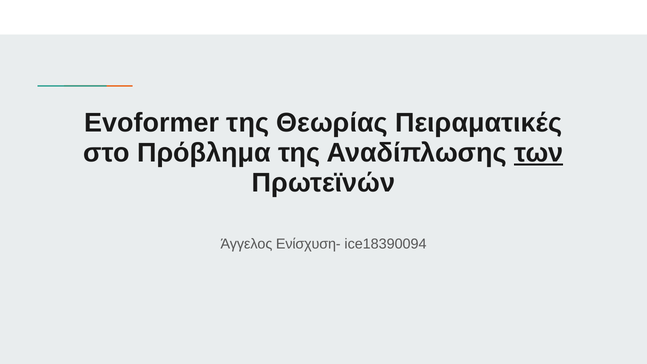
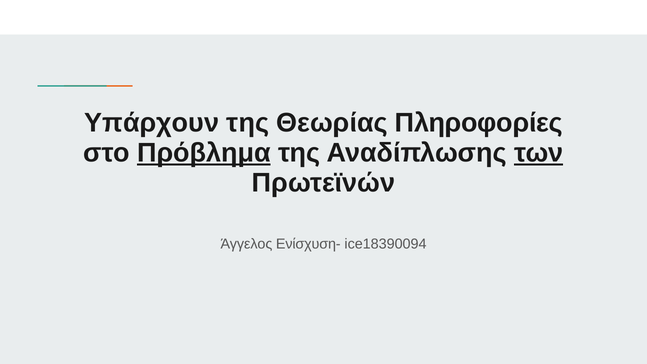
Evoformer: Evoformer -> Υπάρχουν
Πειραματικές: Πειραματικές -> Πληροφορίες
Πρόβλημα underline: none -> present
